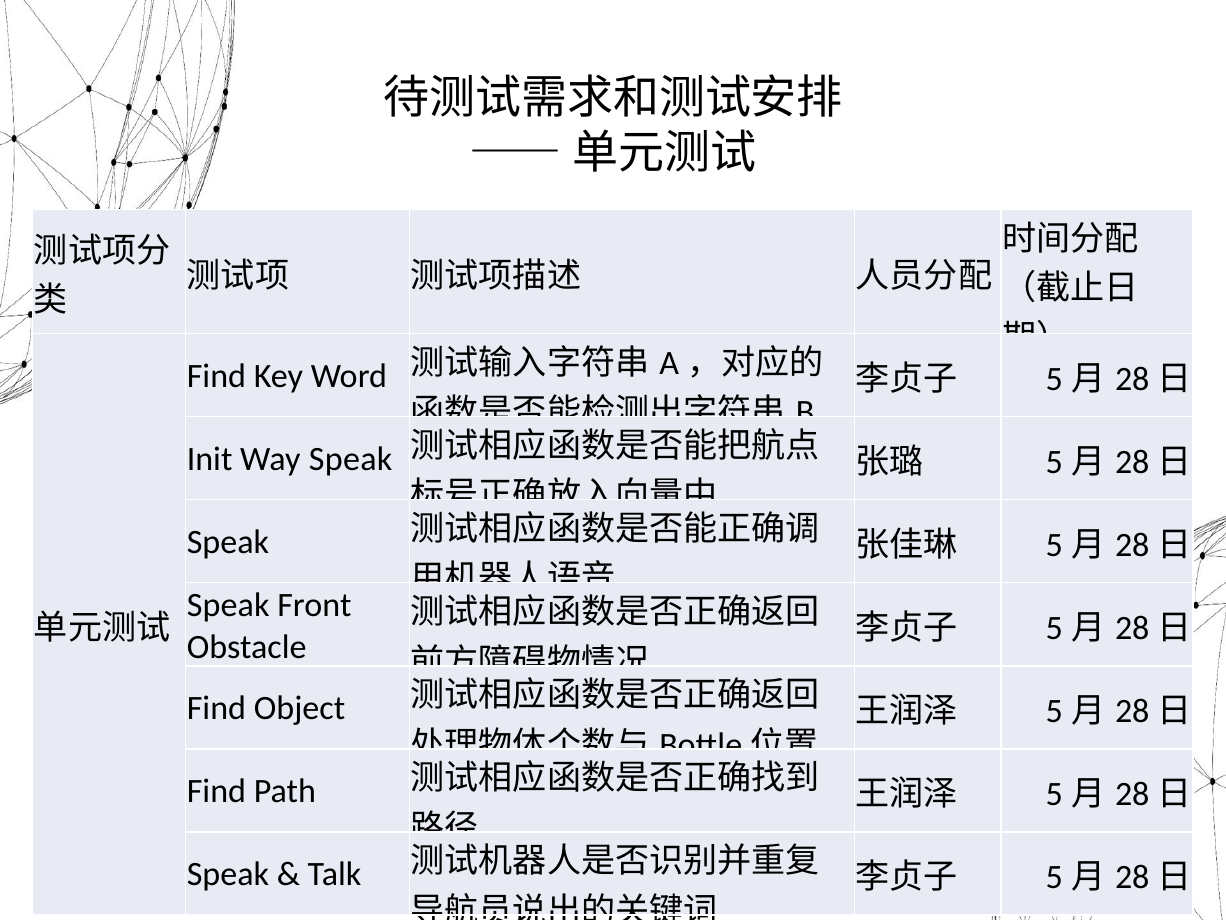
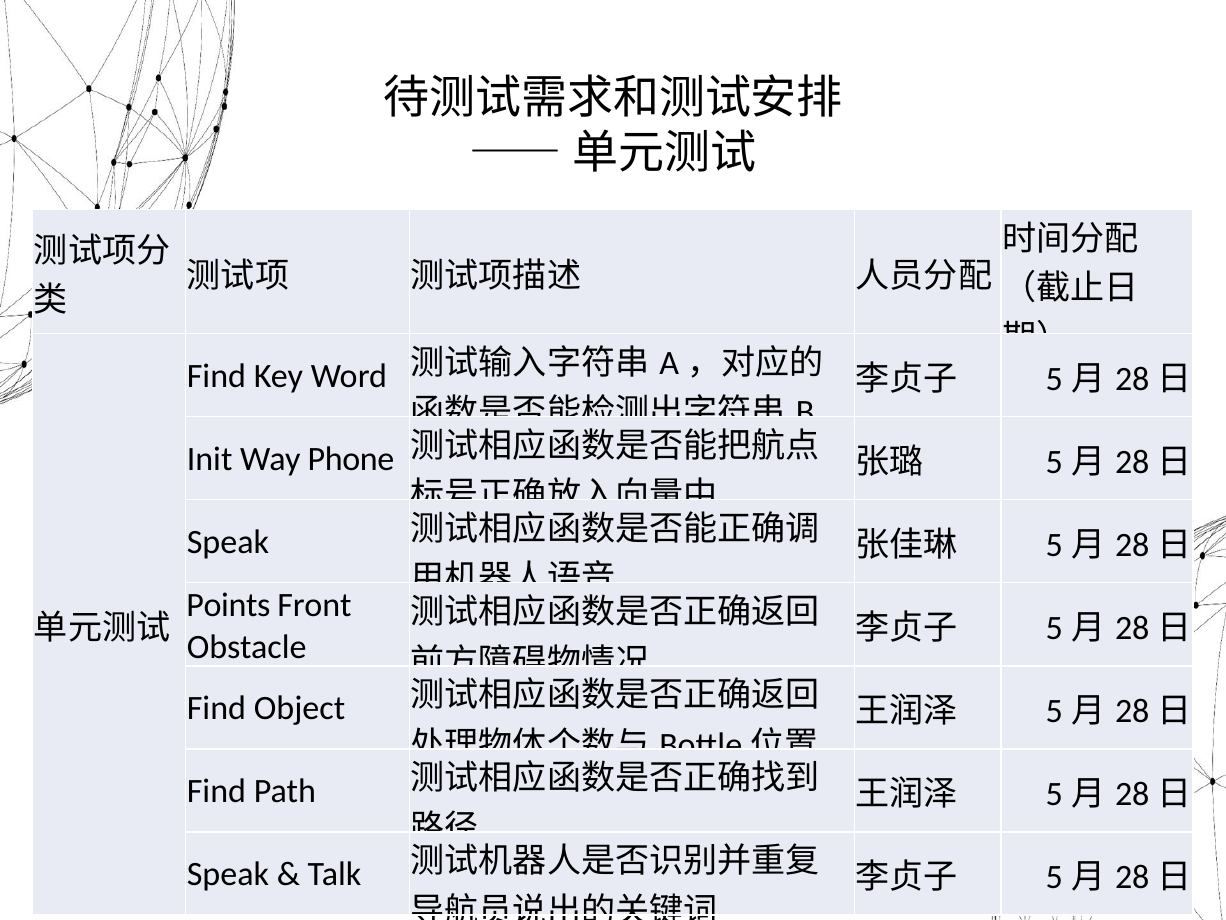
Way Speak: Speak -> Phone
Speak at (228, 605): Speak -> Points
